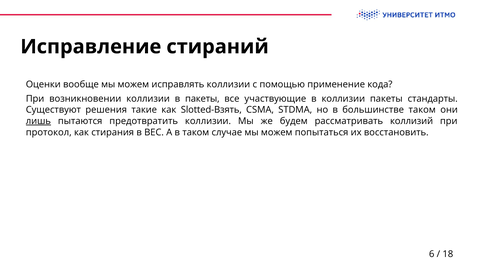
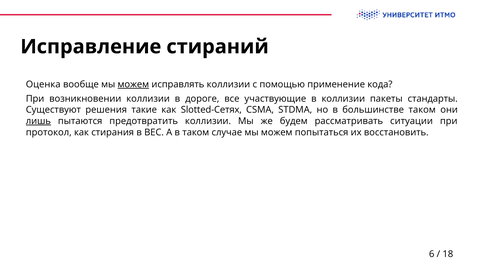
Оценки: Оценки -> Оценка
можем at (133, 84) underline: none -> present
в пакеты: пакеты -> дороге
Slotted-Взять: Slotted-Взять -> Slotted-Сетях
коллизий: коллизий -> ситуации
